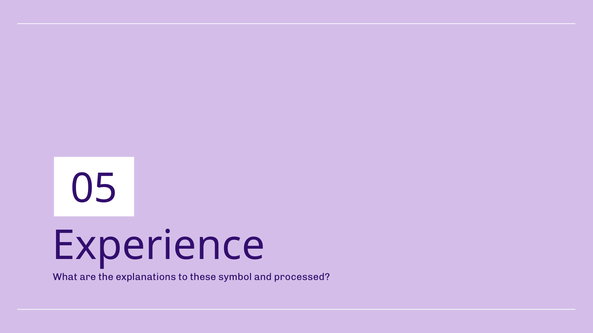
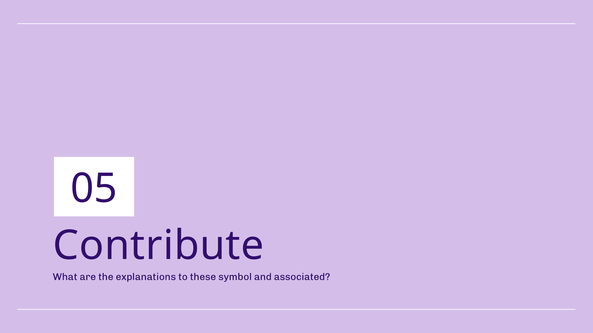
Experience: Experience -> Contribute
processed: processed -> associated
